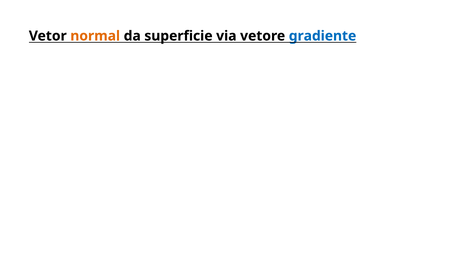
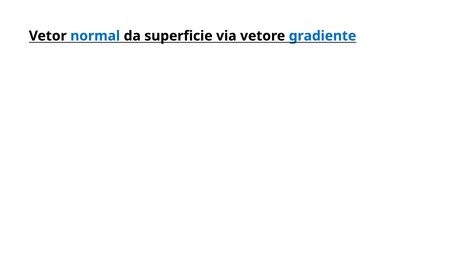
normal colour: orange -> blue
